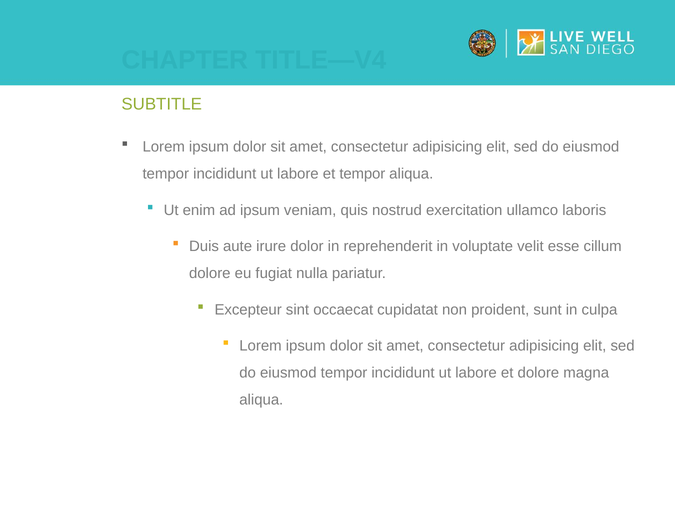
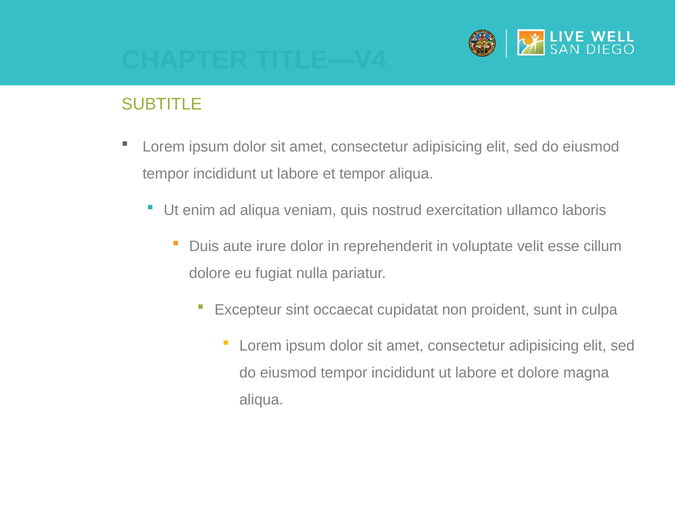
ad ipsum: ipsum -> aliqua
